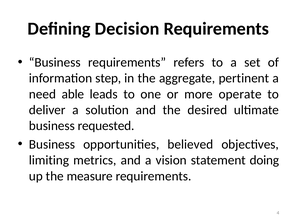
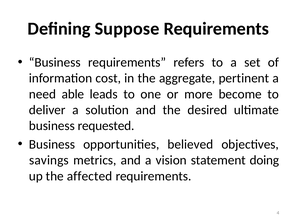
Decision: Decision -> Suppose
step: step -> cost
operate: operate -> become
limiting: limiting -> savings
measure: measure -> affected
